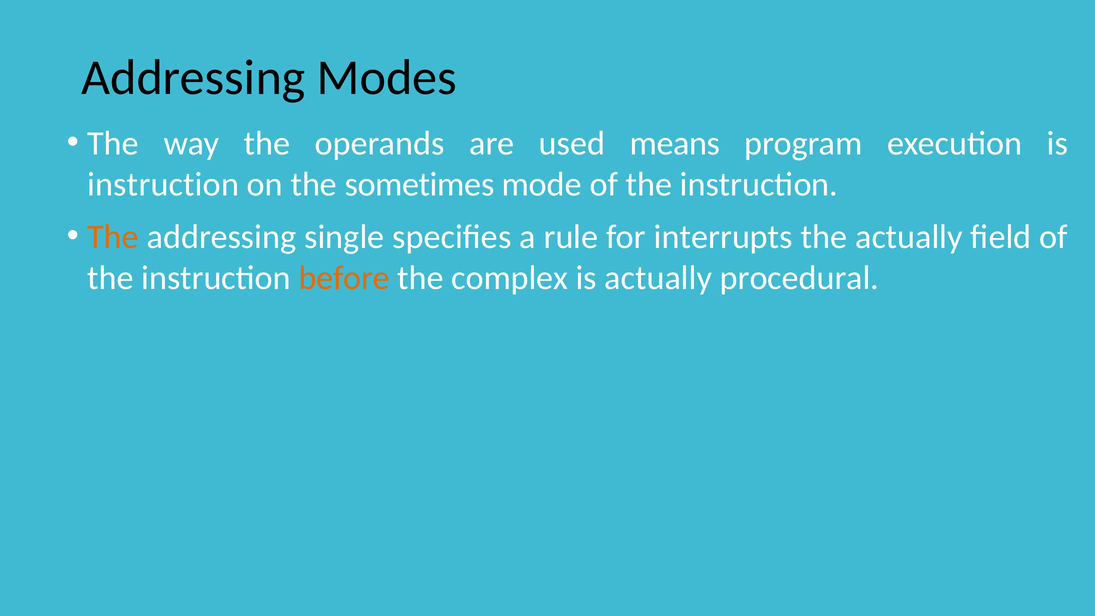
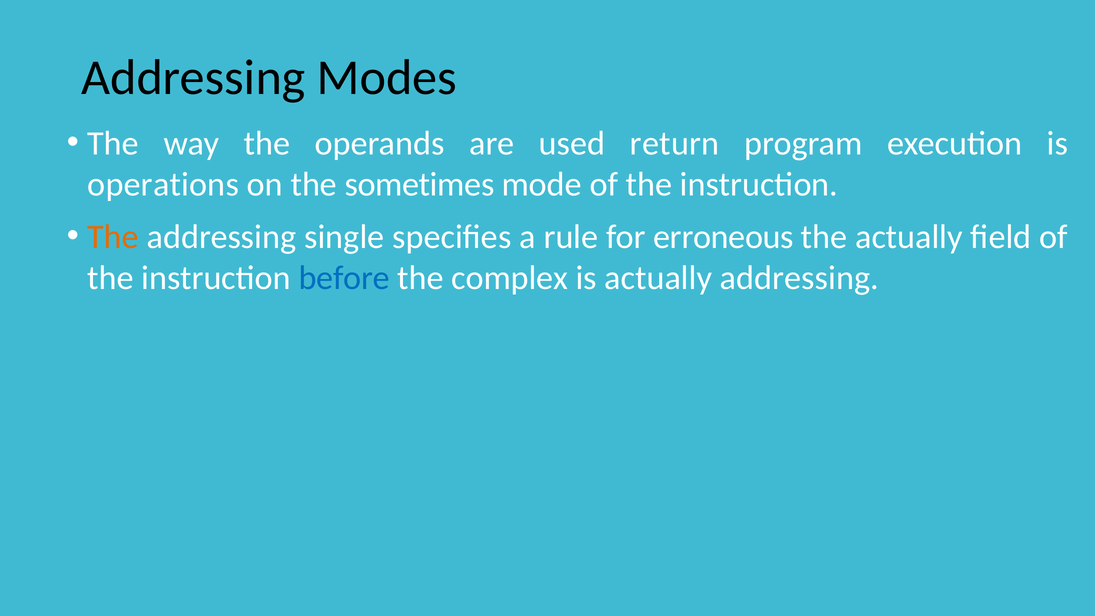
means: means -> return
instruction at (163, 184): instruction -> operations
interrupts: interrupts -> erroneous
before colour: orange -> blue
actually procedural: procedural -> addressing
